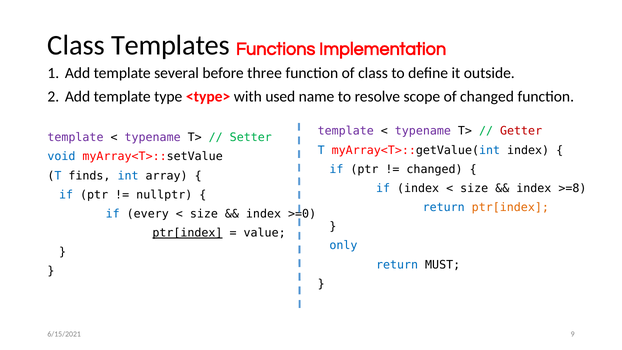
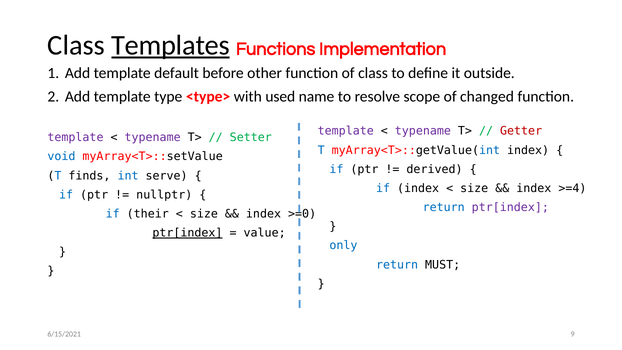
Templates underline: none -> present
several: several -> default
three: three -> other
changed at (435, 169): changed -> derived
array: array -> serve
>=8: >=8 -> >=4
ptr[index at (510, 207) colour: orange -> purple
every: every -> their
